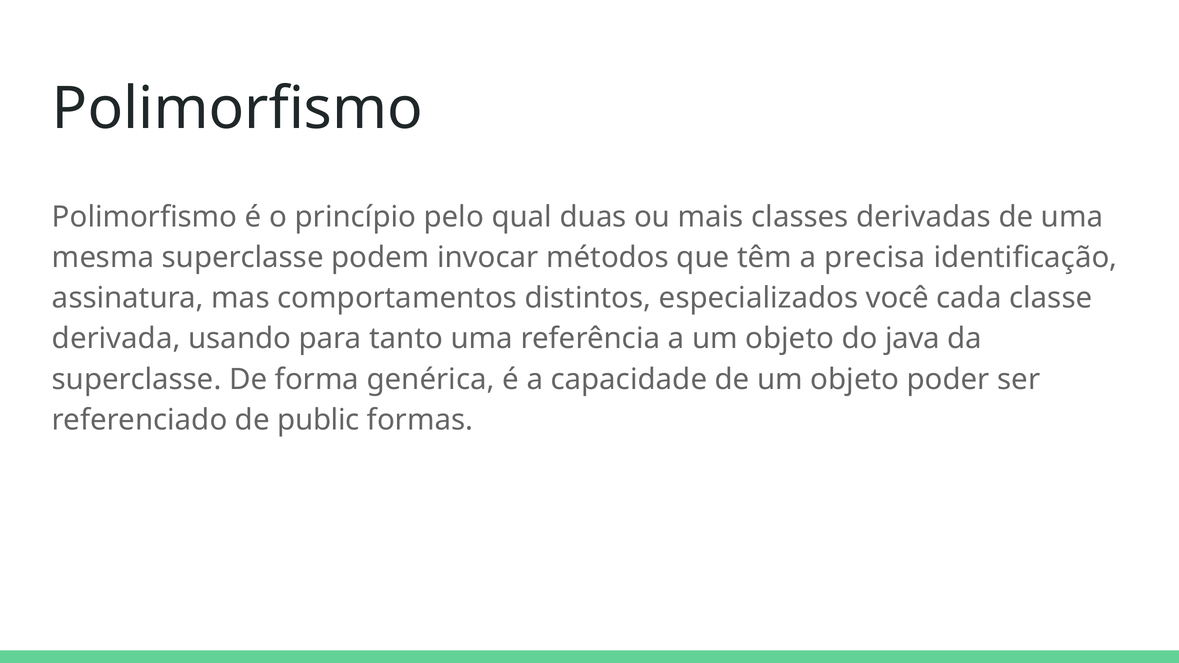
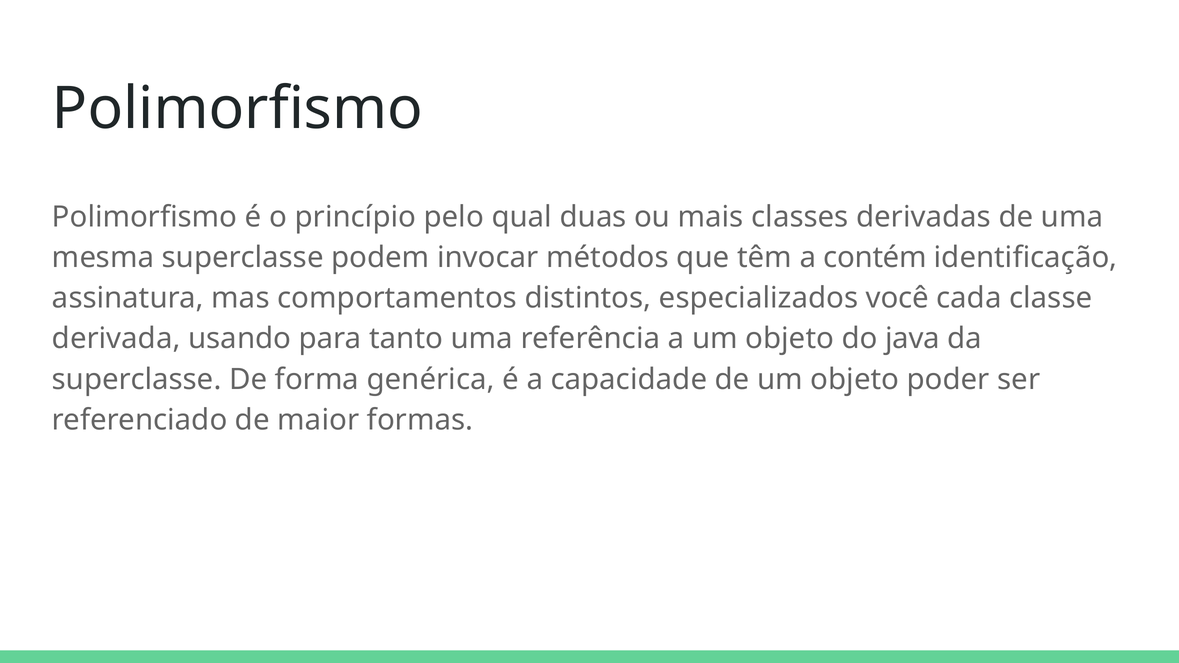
precisa: precisa -> contém
public: public -> maior
